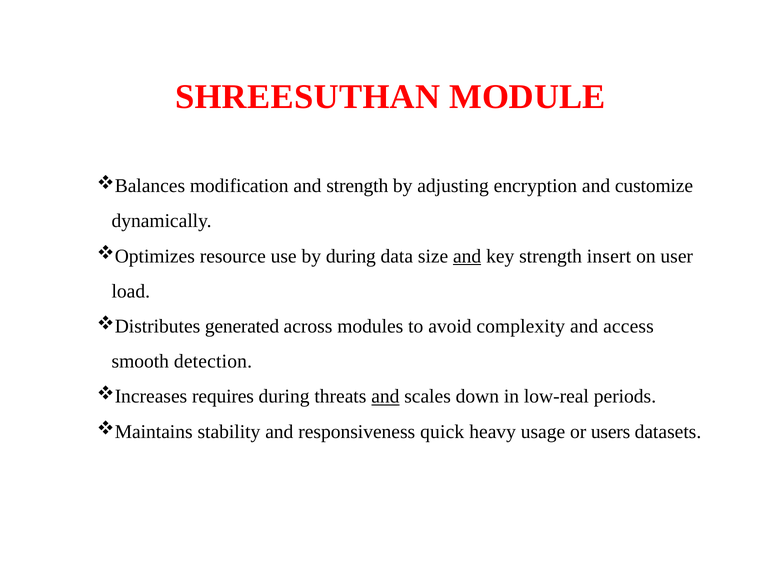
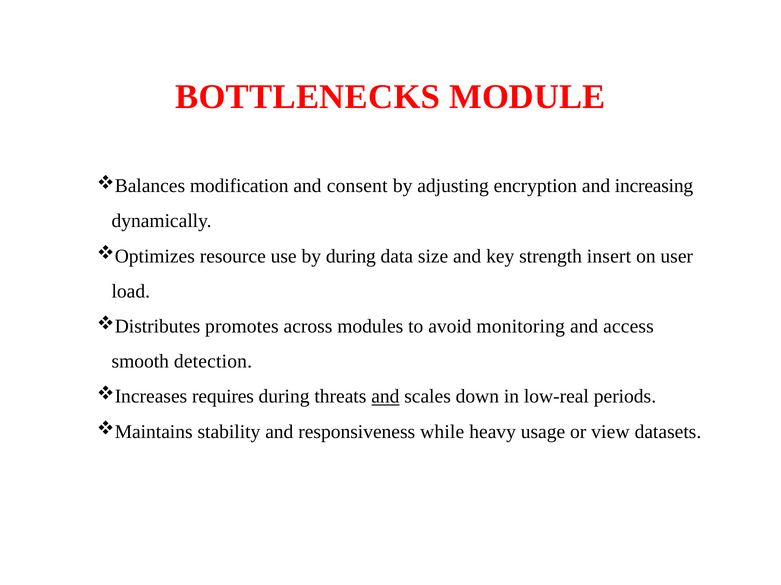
SHREESUTHAN: SHREESUTHAN -> BOTTLENECKS
and strength: strength -> consent
customize: customize -> increasing
and at (467, 256) underline: present -> none
generated: generated -> promotes
complexity: complexity -> monitoring
quick: quick -> while
users: users -> view
